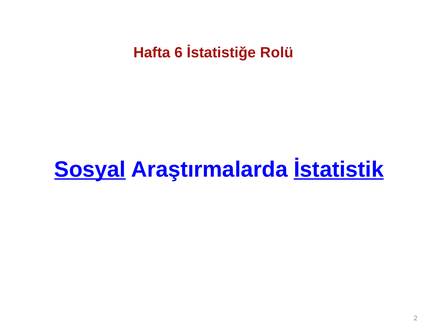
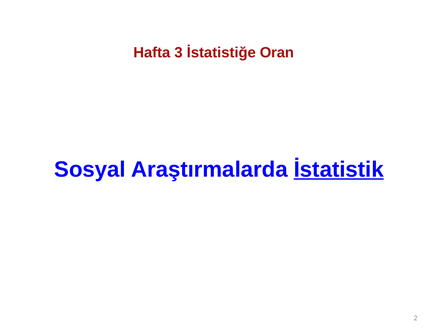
6: 6 -> 3
Rolü: Rolü -> Oran
Sosyal underline: present -> none
